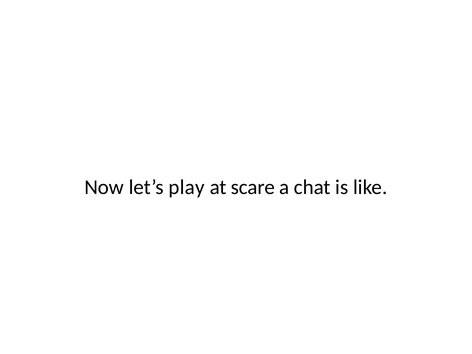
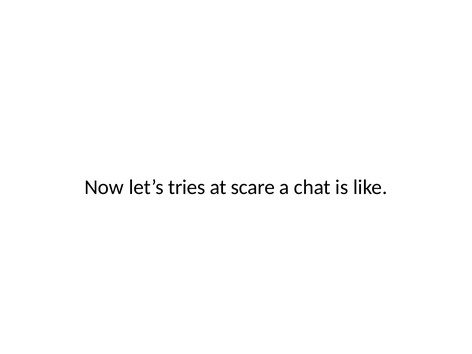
play: play -> tries
